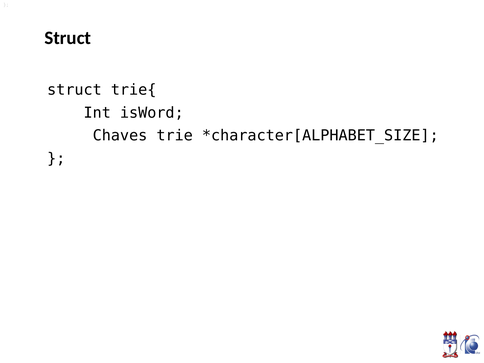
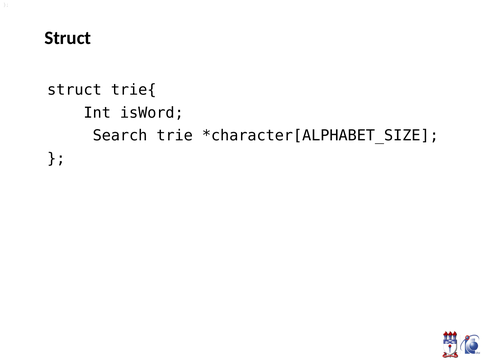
Chaves: Chaves -> Search
